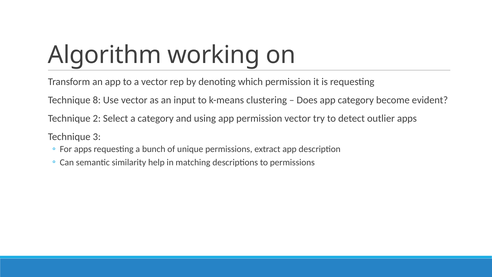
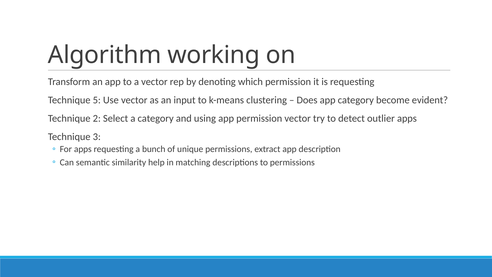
8: 8 -> 5
